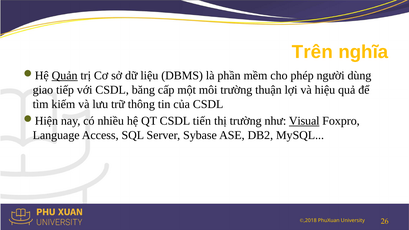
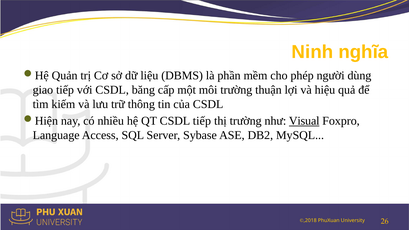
Trên: Trên -> Ninh
Quản underline: present -> none
CSDL tiến: tiến -> tiếp
